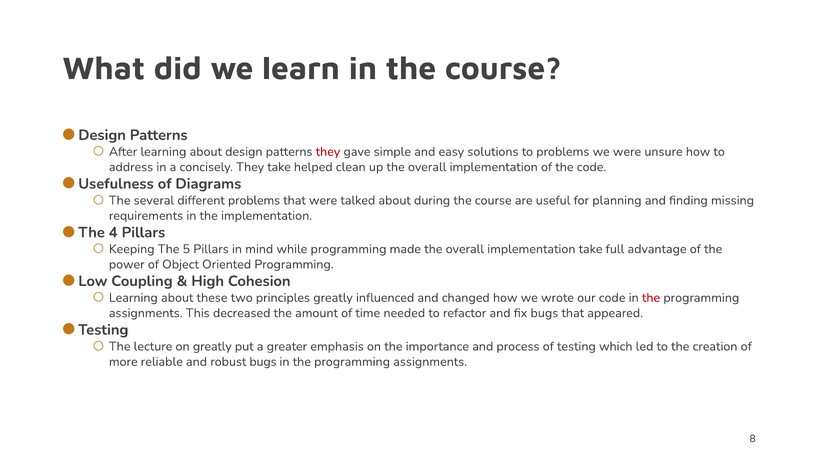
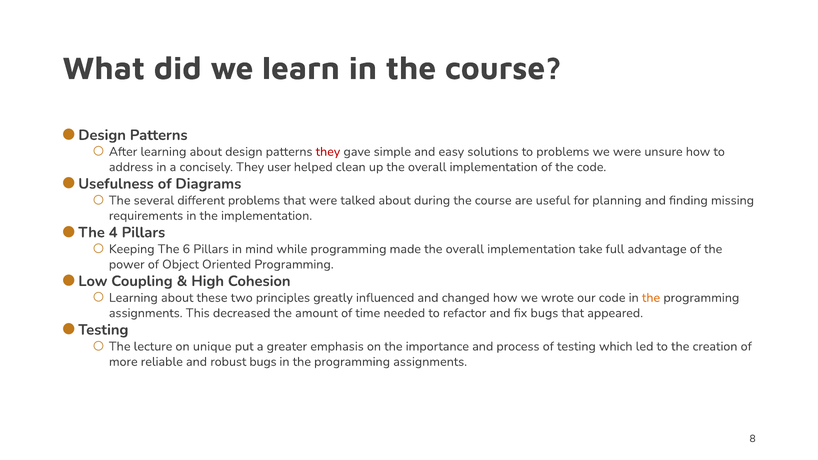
They take: take -> user
5: 5 -> 6
the at (651, 298) colour: red -> orange
on greatly: greatly -> unique
